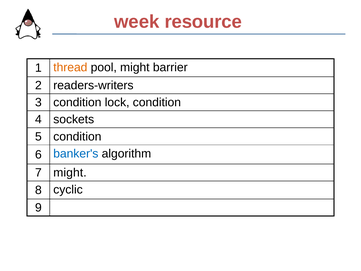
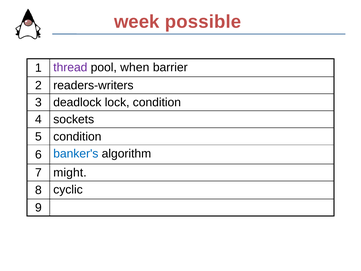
resource: resource -> possible
thread colour: orange -> purple
pool might: might -> when
3 condition: condition -> deadlock
